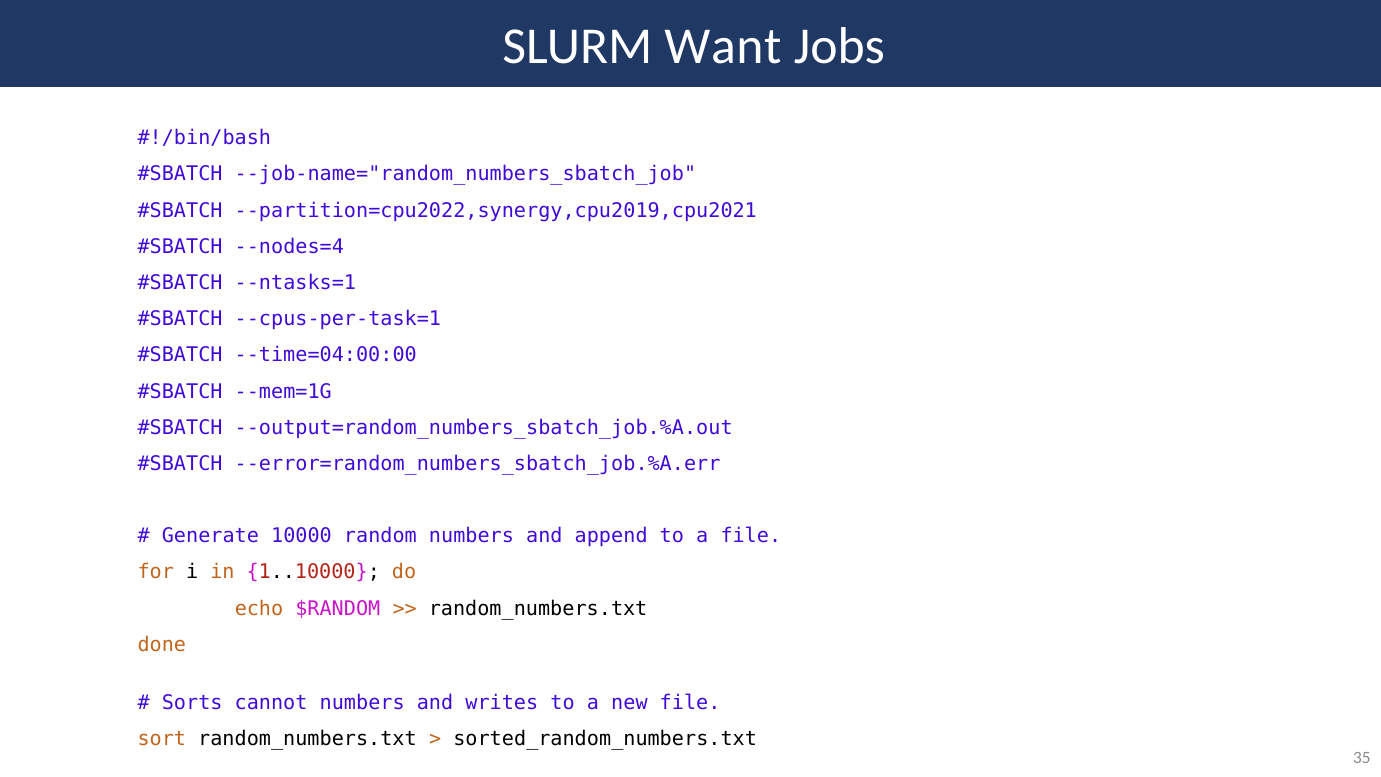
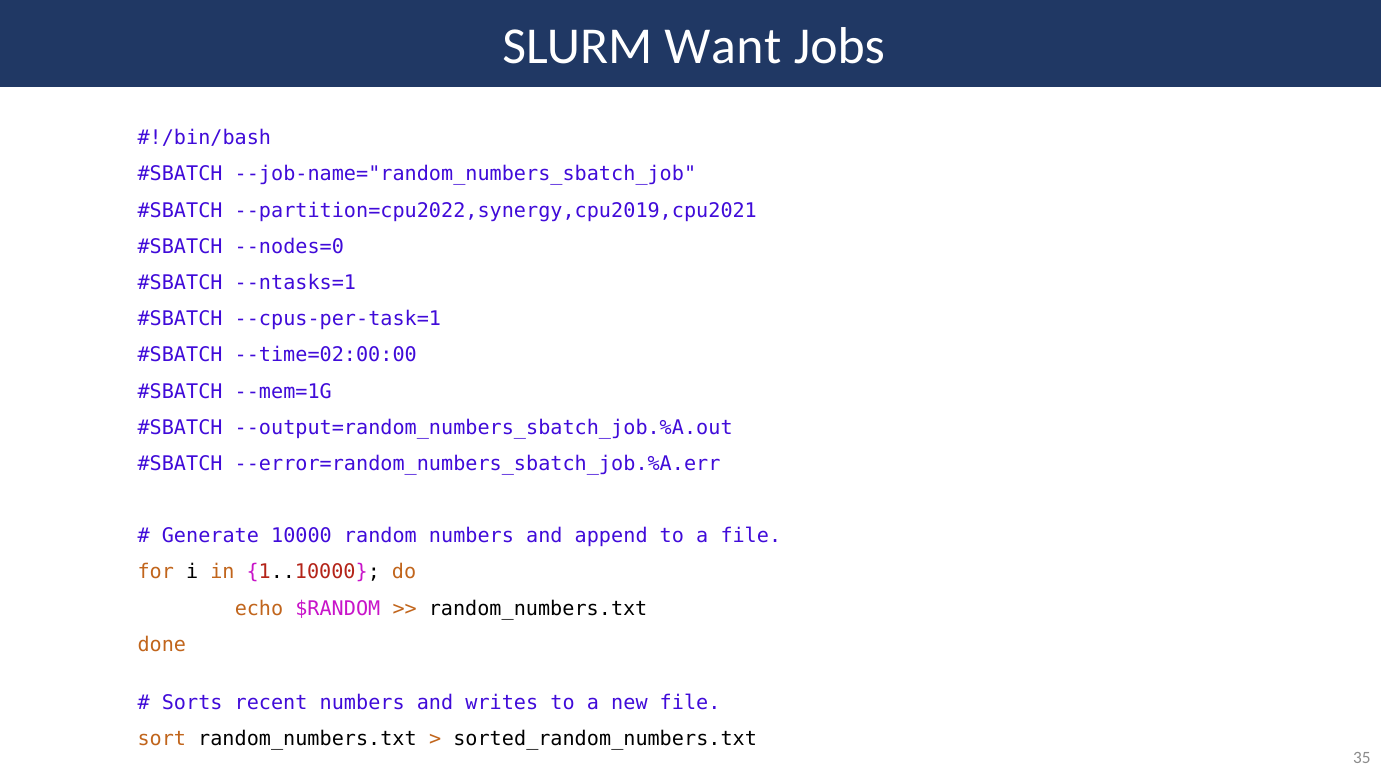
--nodes=4: --nodes=4 -> --nodes=0
--time=04:00:00: --time=04:00:00 -> --time=02:00:00
cannot: cannot -> recent
